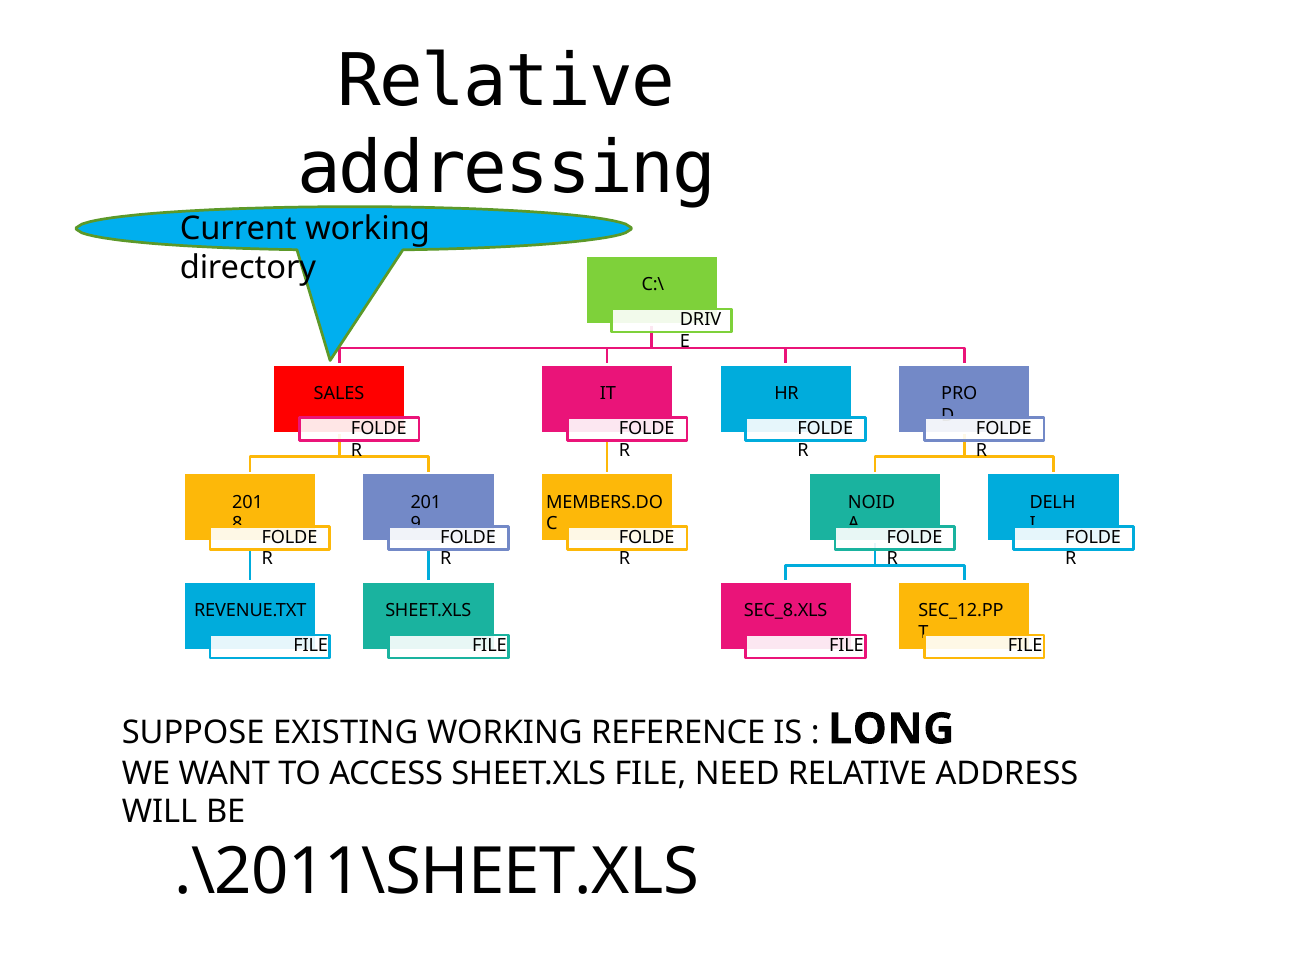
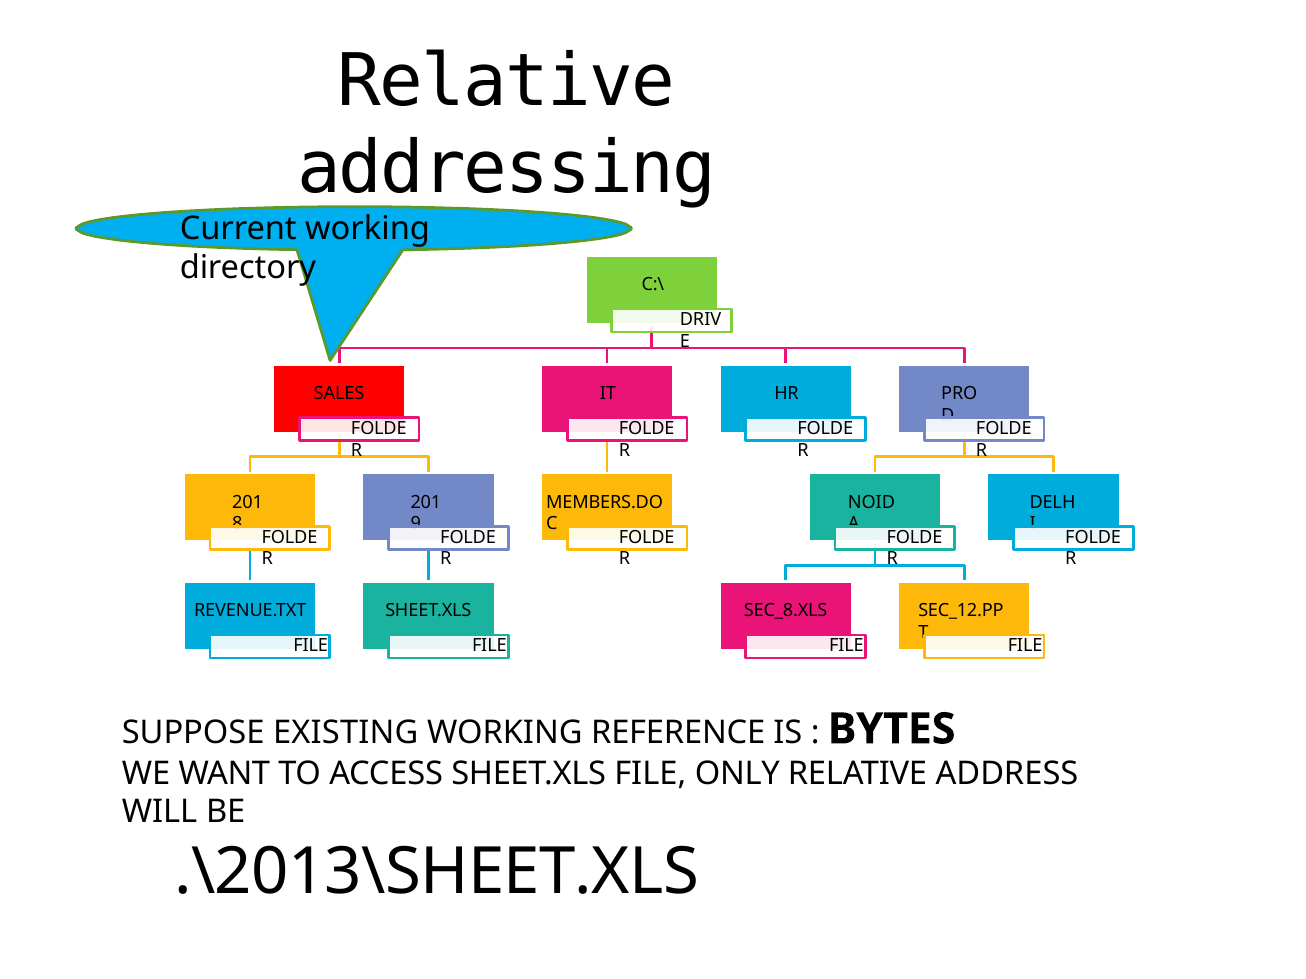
LONG: LONG -> BYTES
NEED: NEED -> ONLY
.\2011\SHEET.XLS: .\2011\SHEET.XLS -> .\2013\SHEET.XLS
